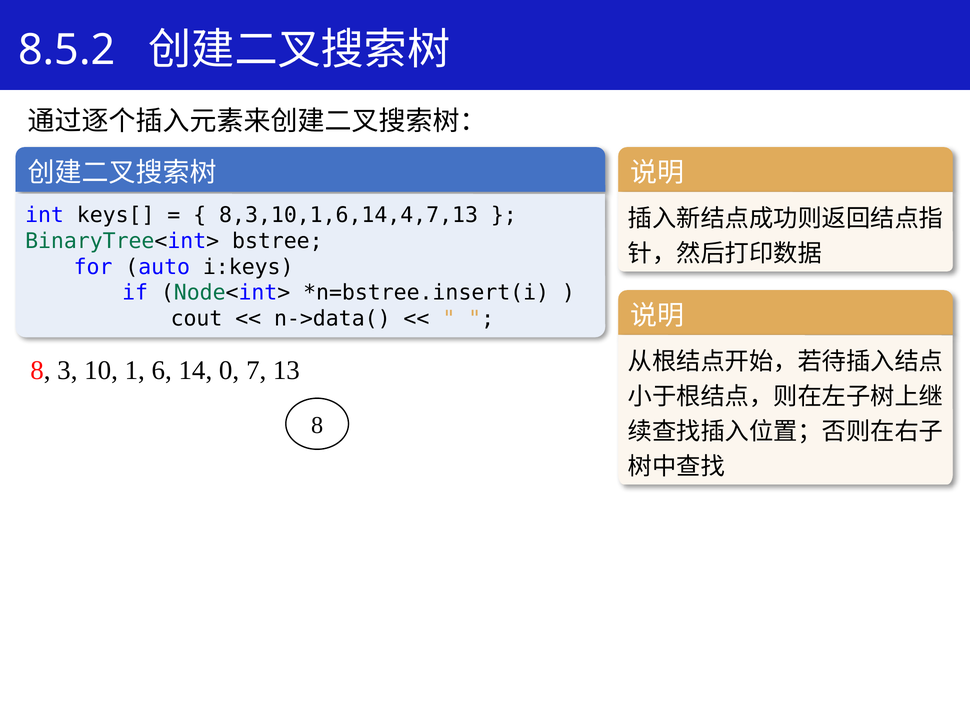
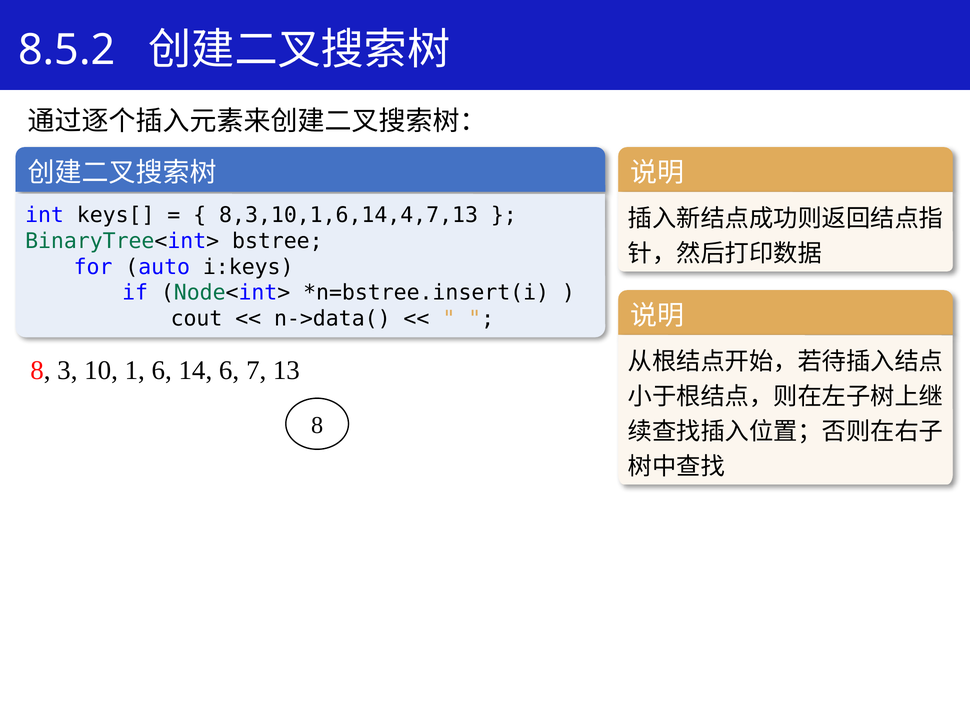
14 0: 0 -> 6
